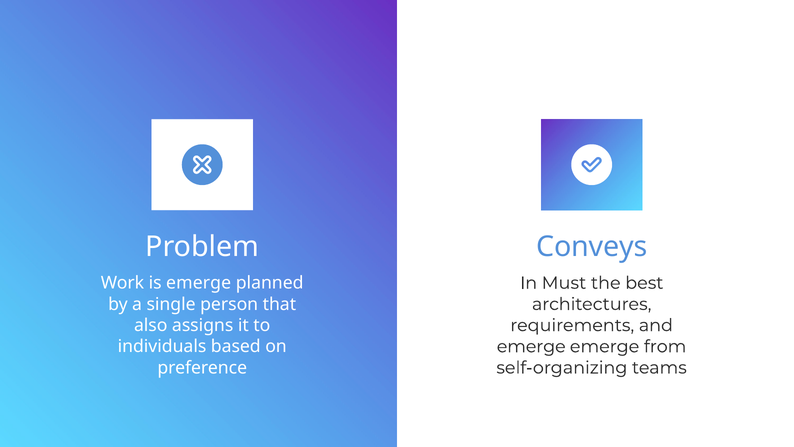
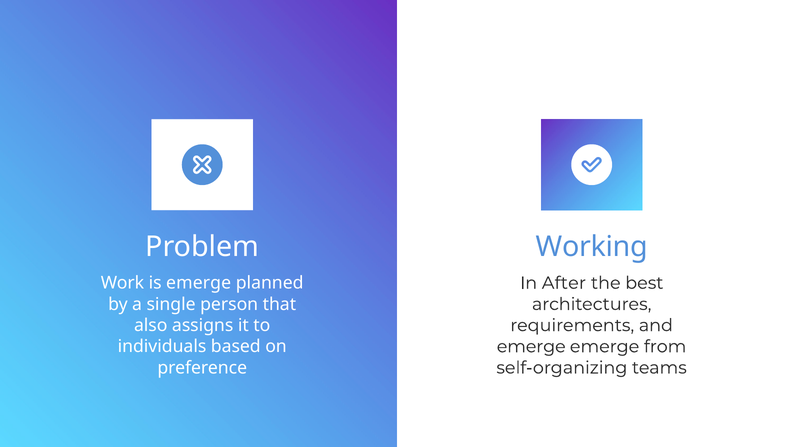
Conveys: Conveys -> Working
Must: Must -> After
